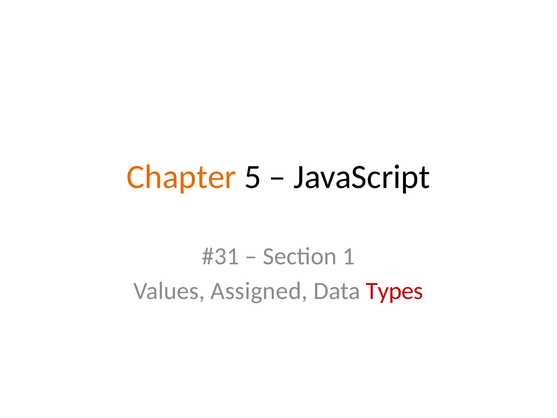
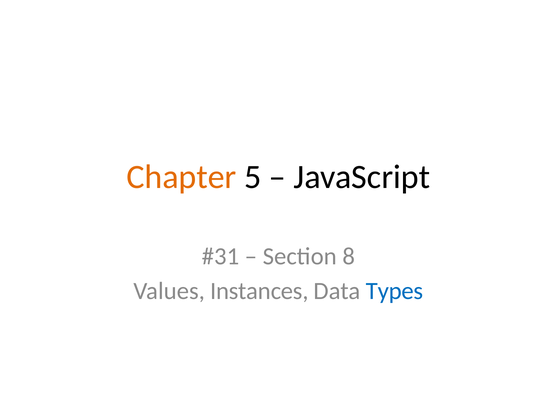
1: 1 -> 8
Assigned: Assigned -> Instances
Types colour: red -> blue
